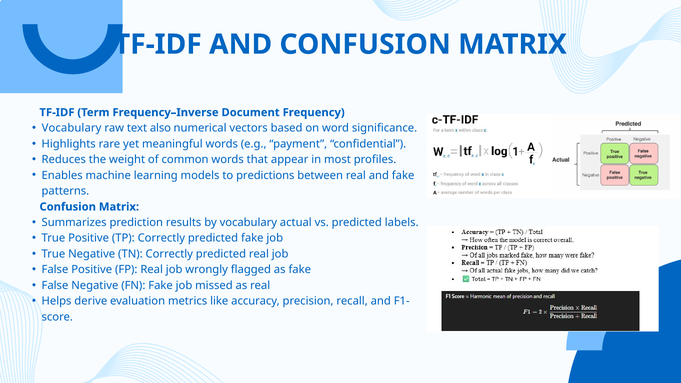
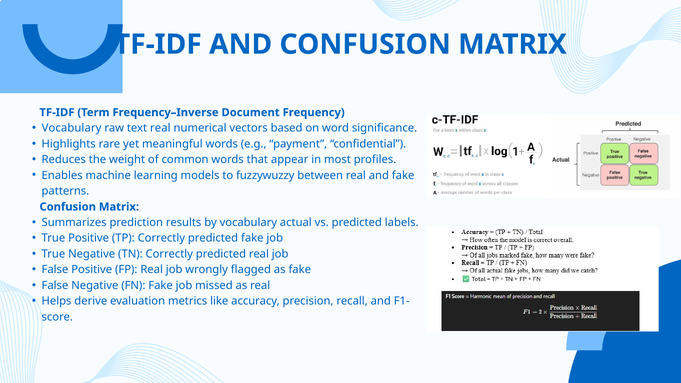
text also: also -> real
predictions: predictions -> fuzzywuzzy
